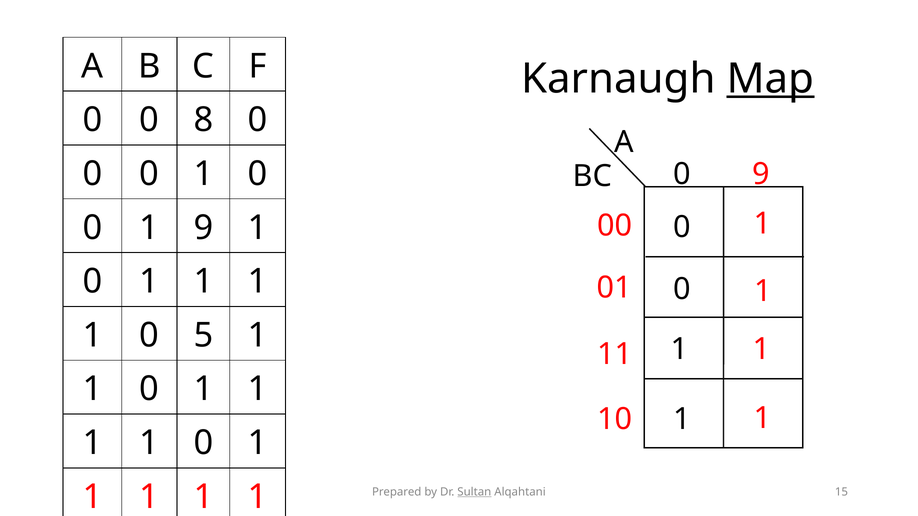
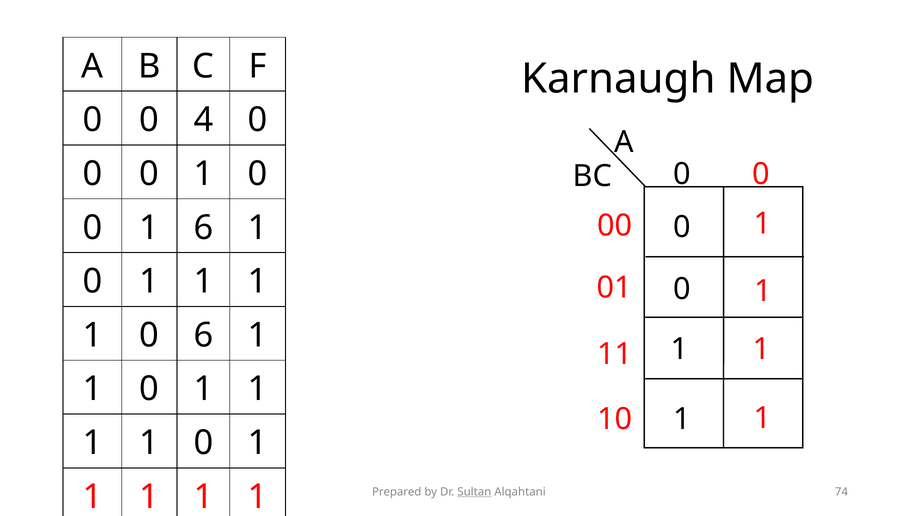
Map underline: present -> none
8: 8 -> 4
BC 0 9: 9 -> 0
1 9: 9 -> 6
0 5: 5 -> 6
15: 15 -> 74
